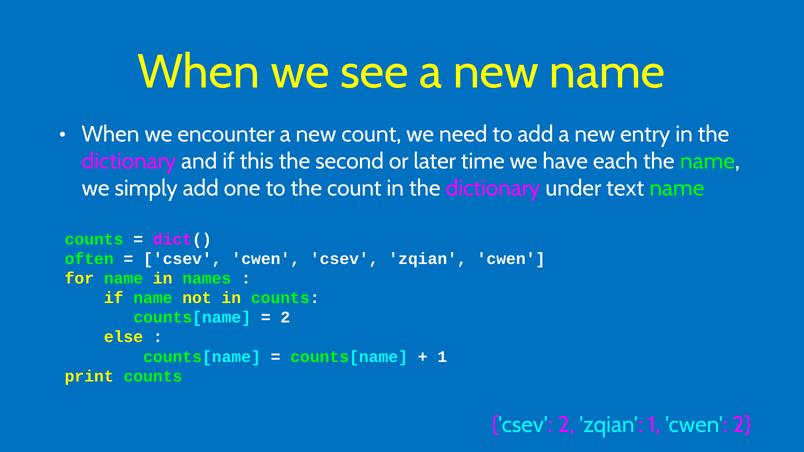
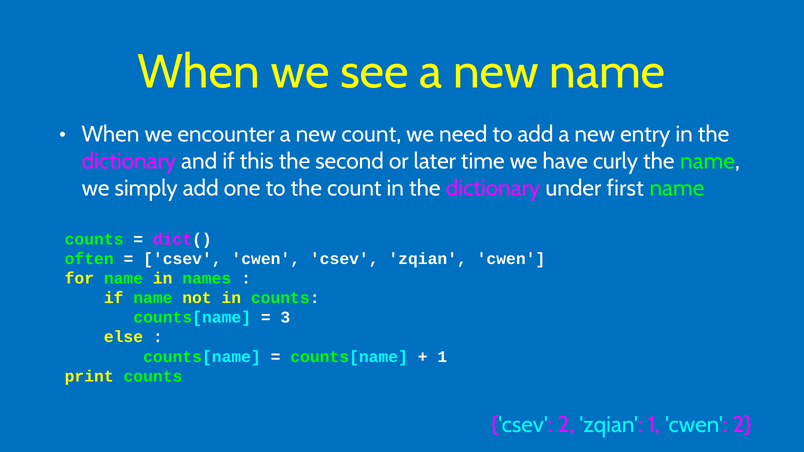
each: each -> curly
text: text -> first
2 at (285, 318): 2 -> 3
